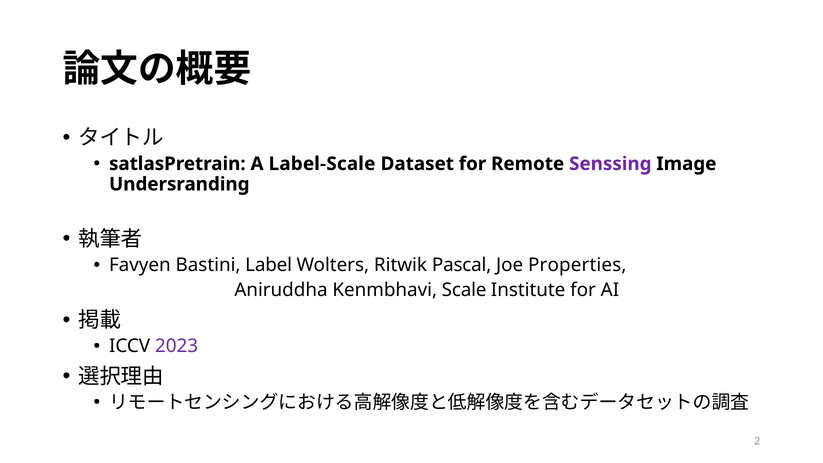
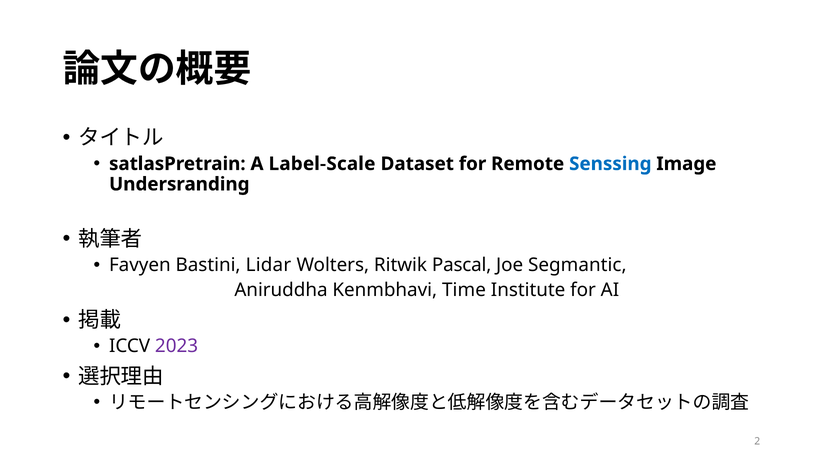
Senssing colour: purple -> blue
Label: Label -> Lidar
Properties: Properties -> Segmantic
Scale: Scale -> Time
